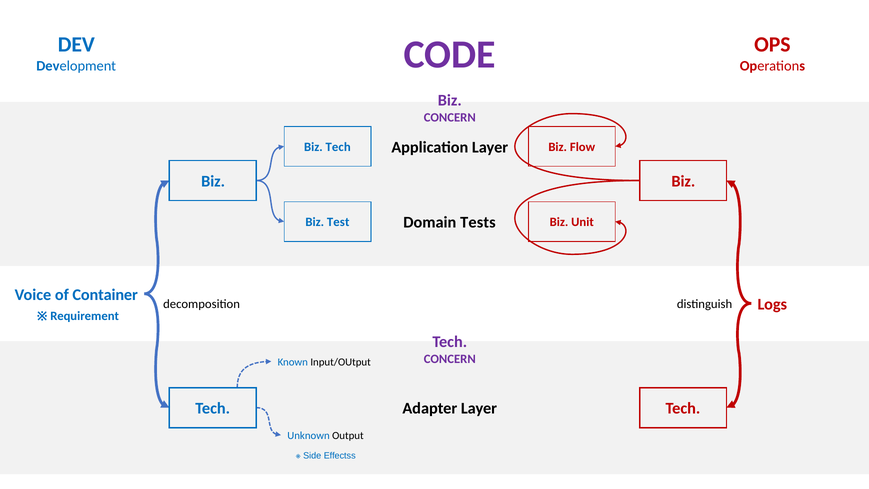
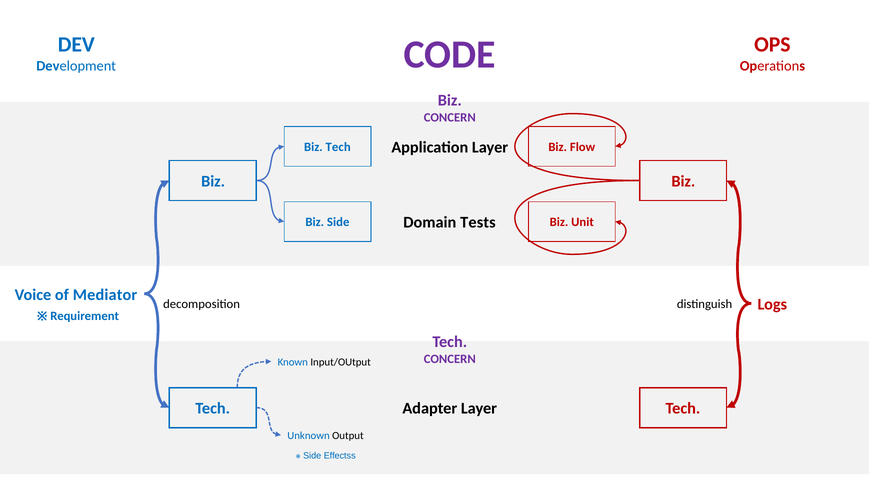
Biz Test: Test -> Side
Container: Container -> Mediator
